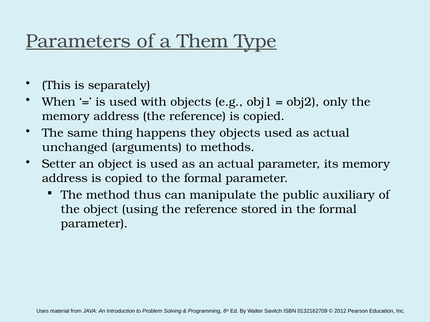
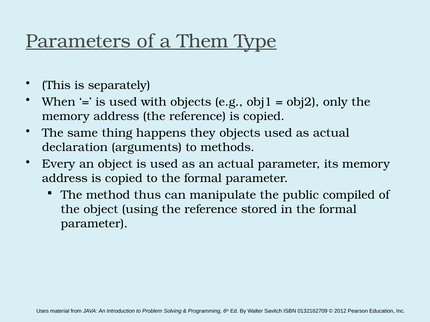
unchanged: unchanged -> declaration
Setter: Setter -> Every
auxiliary: auxiliary -> compiled
